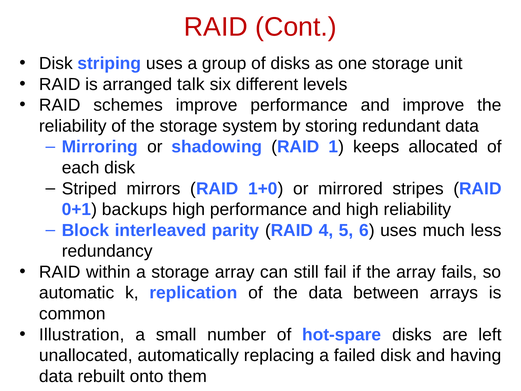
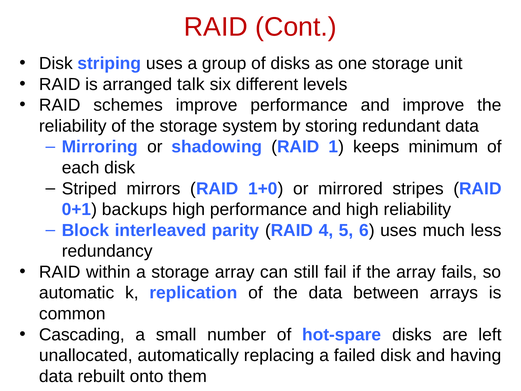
allocated: allocated -> minimum
Illustration: Illustration -> Cascading
